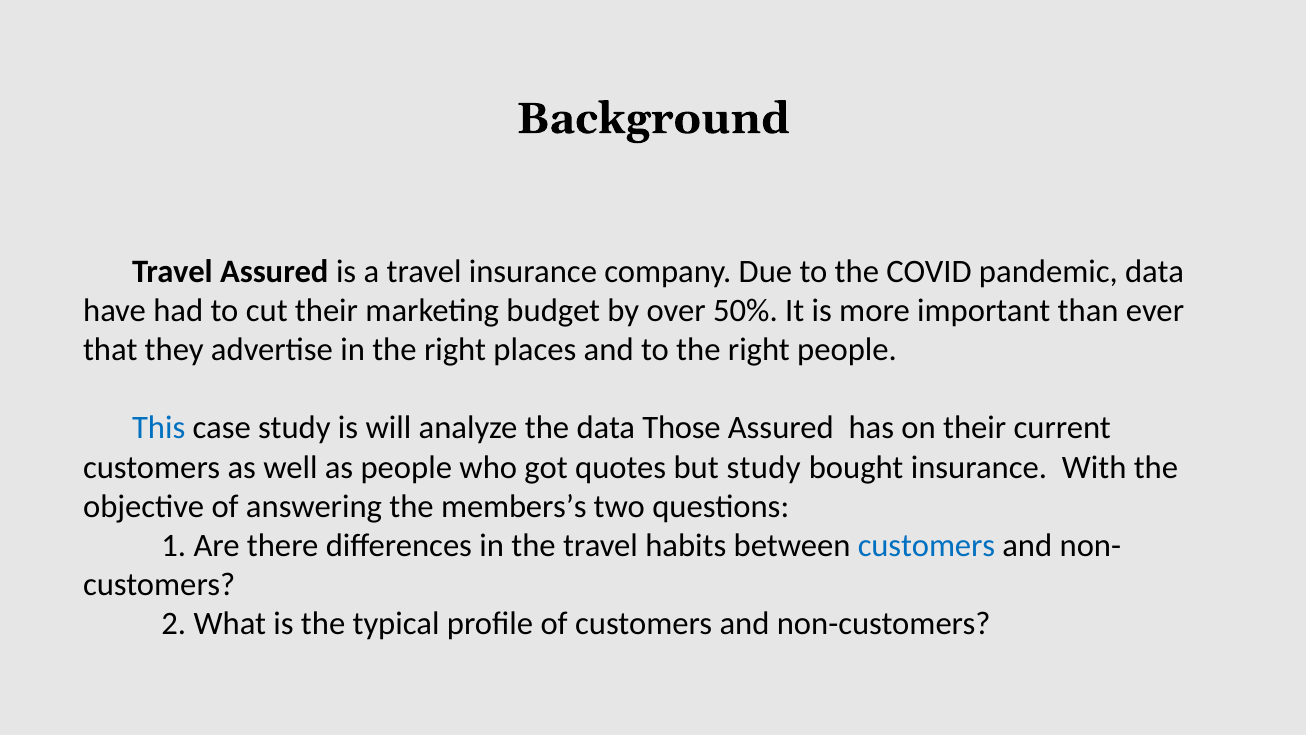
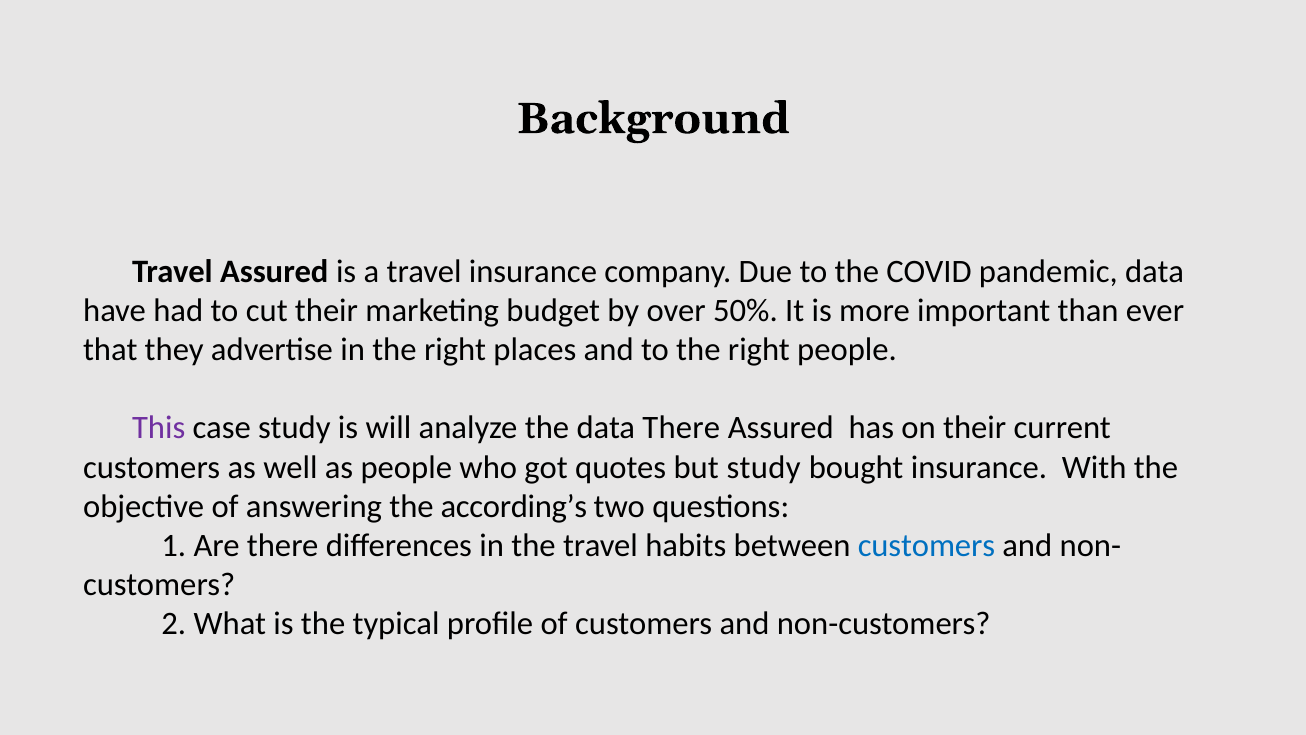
This colour: blue -> purple
data Those: Those -> There
members’s: members’s -> according’s
